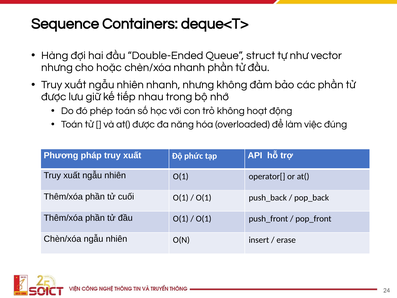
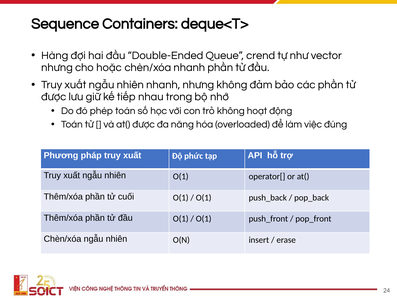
struct: struct -> crend
